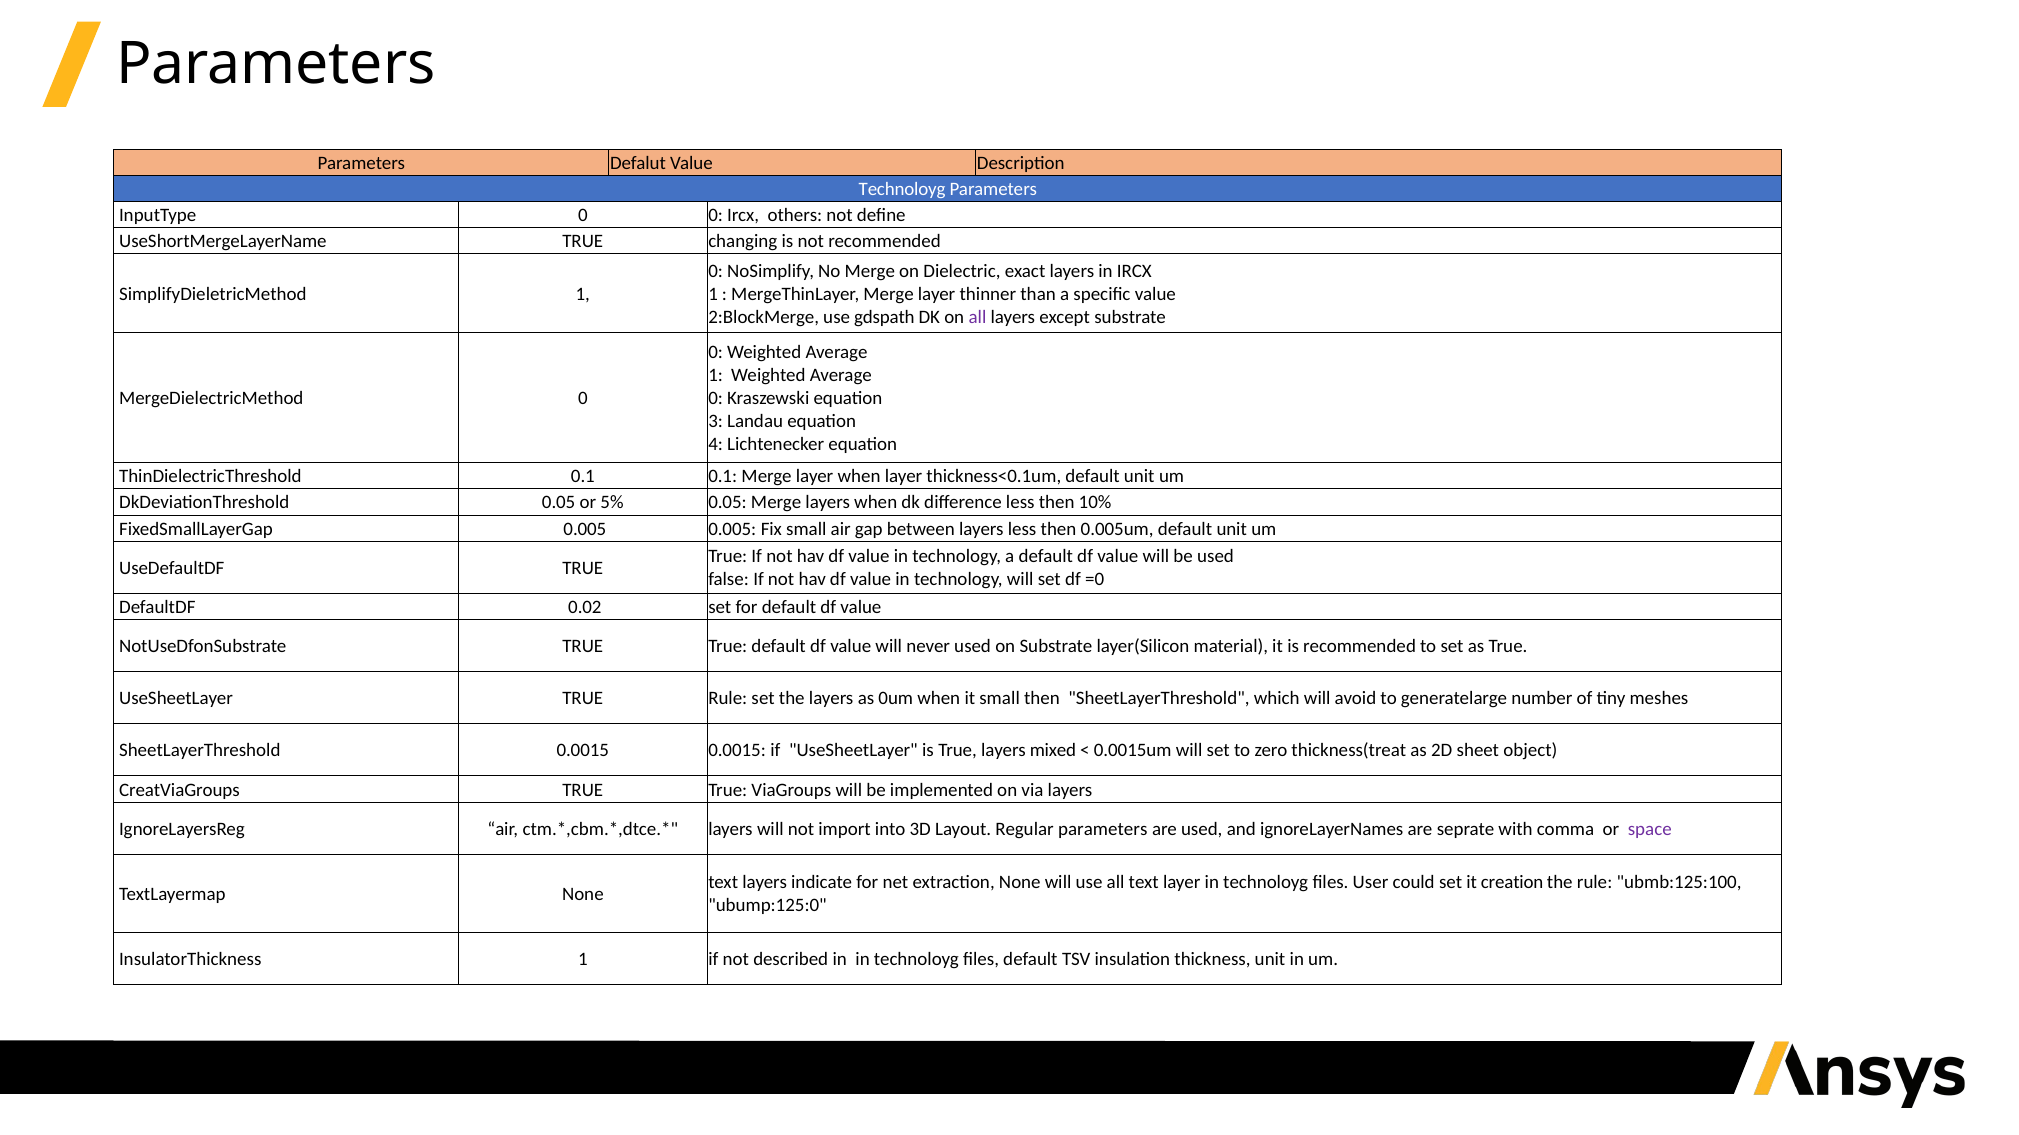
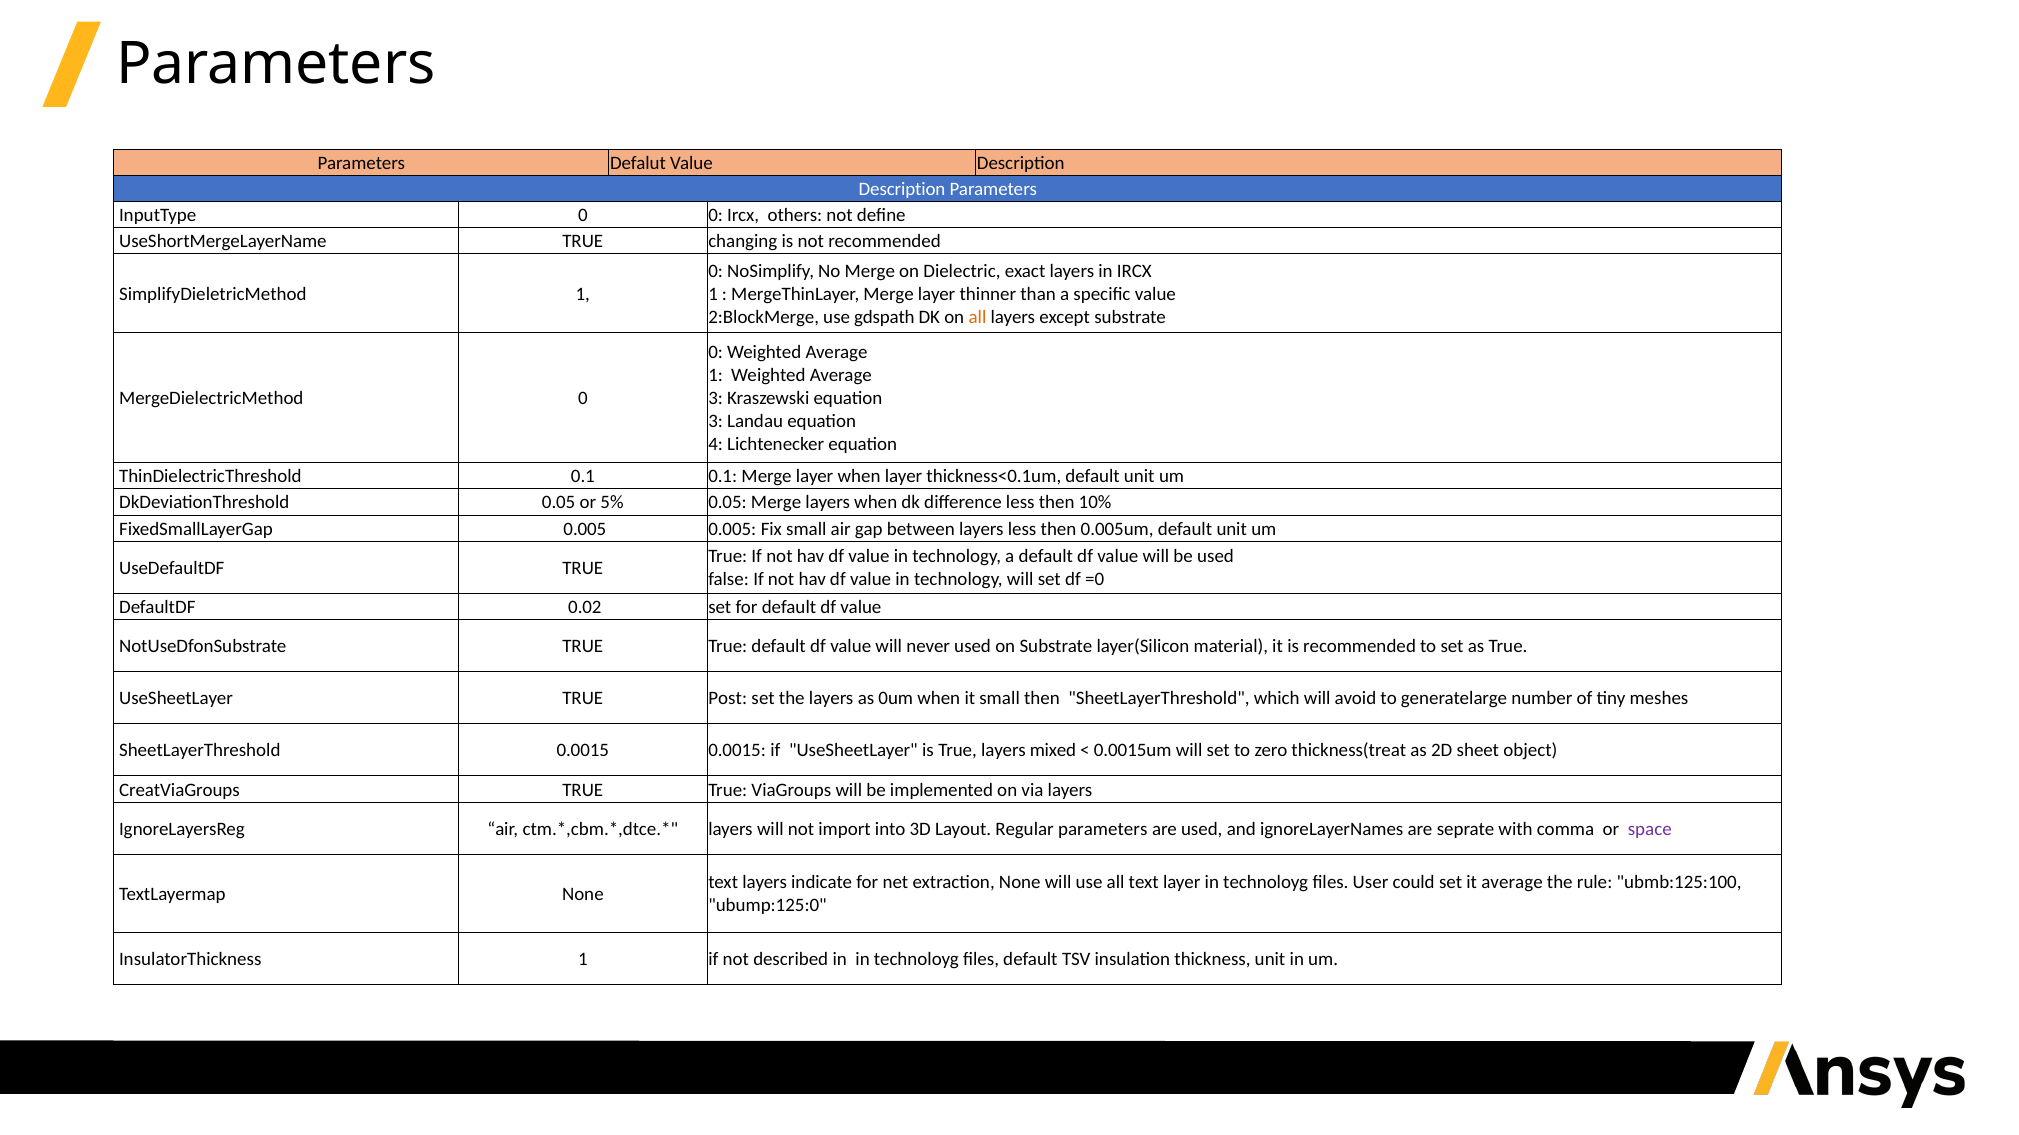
Technoloyg at (902, 190): Technoloyg -> Description
all at (978, 317) colour: purple -> orange
0 at (716, 399): 0 -> 3
TRUE Rule: Rule -> Post
it creation: creation -> average
